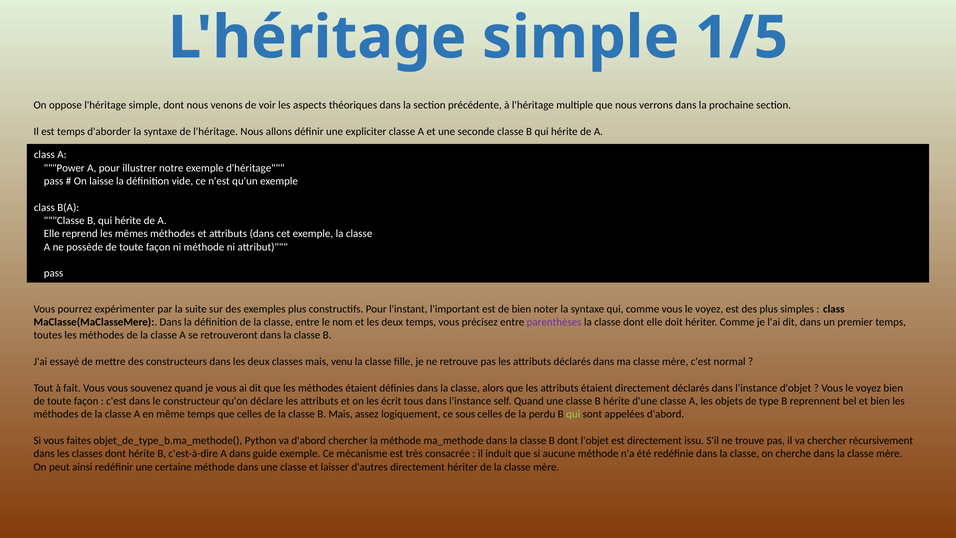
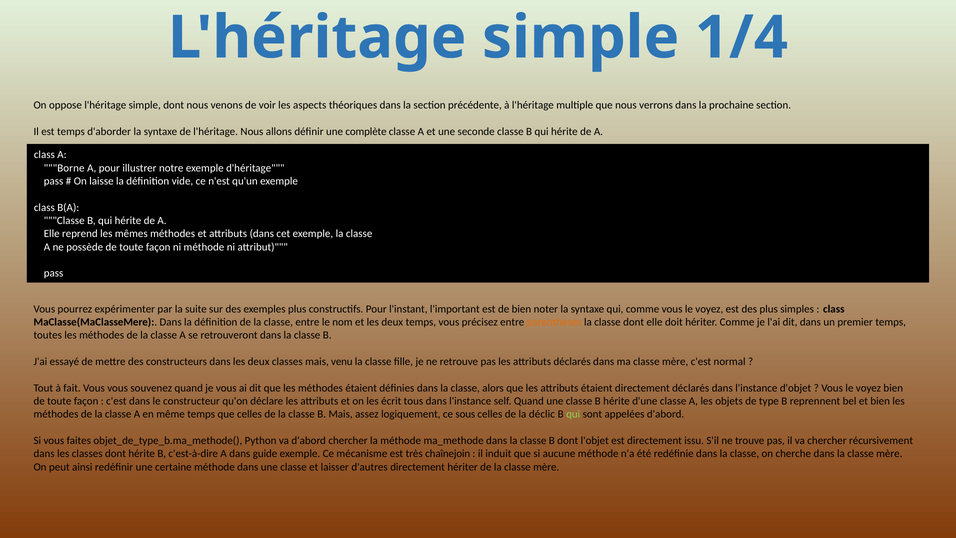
1/5: 1/5 -> 1/4
expliciter: expliciter -> complète
Power: Power -> Borne
parenthèses colour: purple -> orange
perdu: perdu -> déclic
consacrée: consacrée -> chaînejoin
